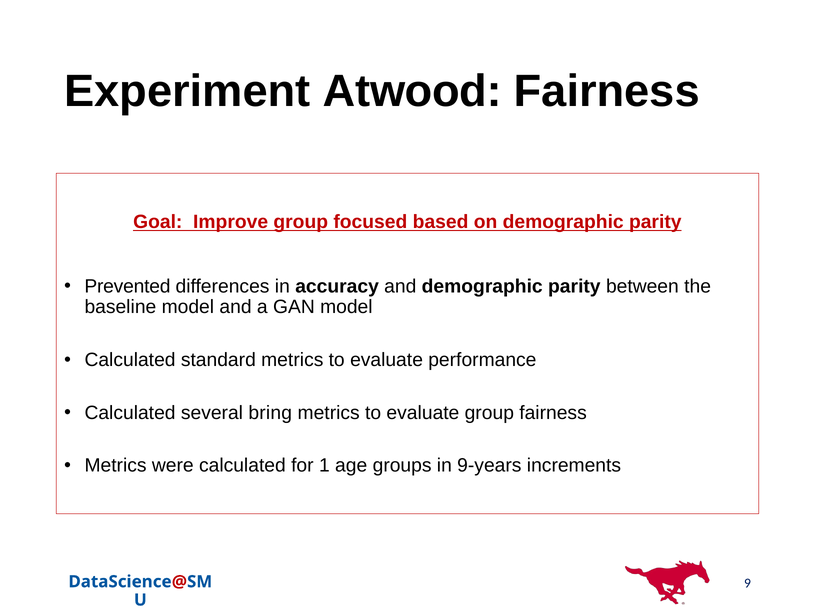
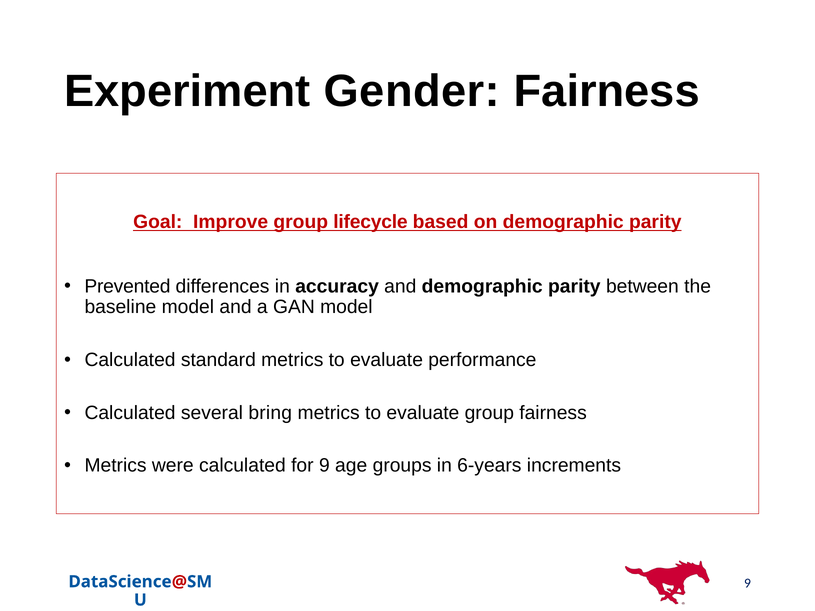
Atwood: Atwood -> Gender
focused: focused -> lifecycle
for 1: 1 -> 9
9-years: 9-years -> 6-years
